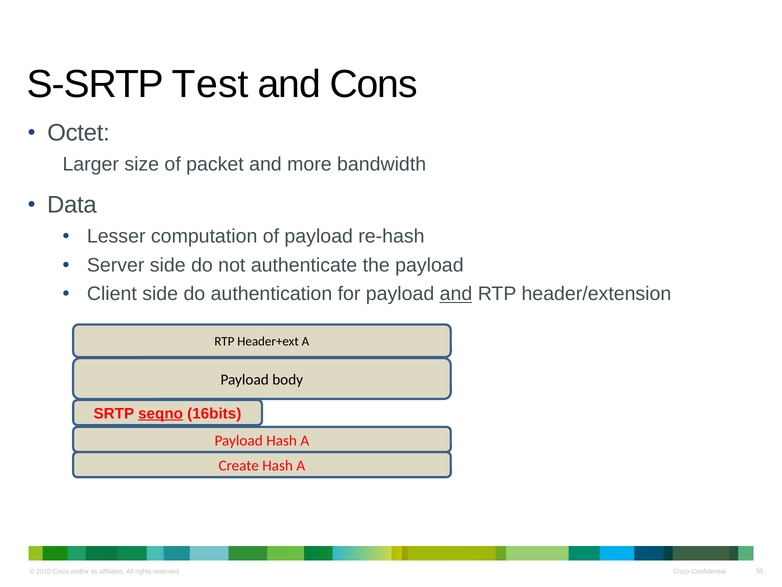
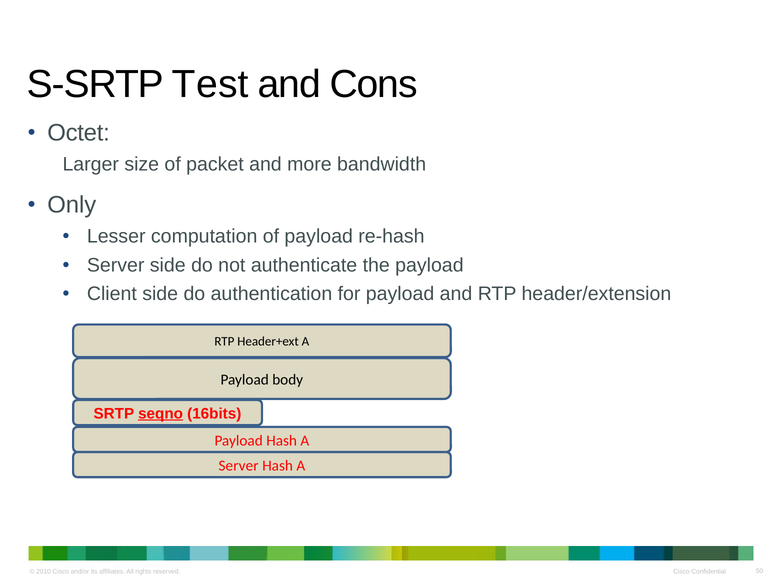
Data: Data -> Only
and at (456, 294) underline: present -> none
Create at (239, 465): Create -> Server
